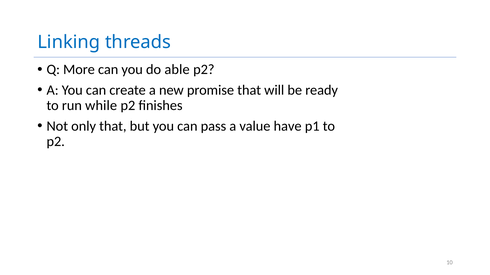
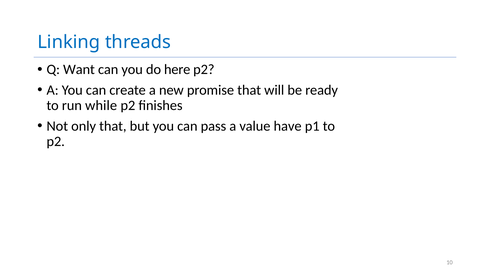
More: More -> Want
able: able -> here
